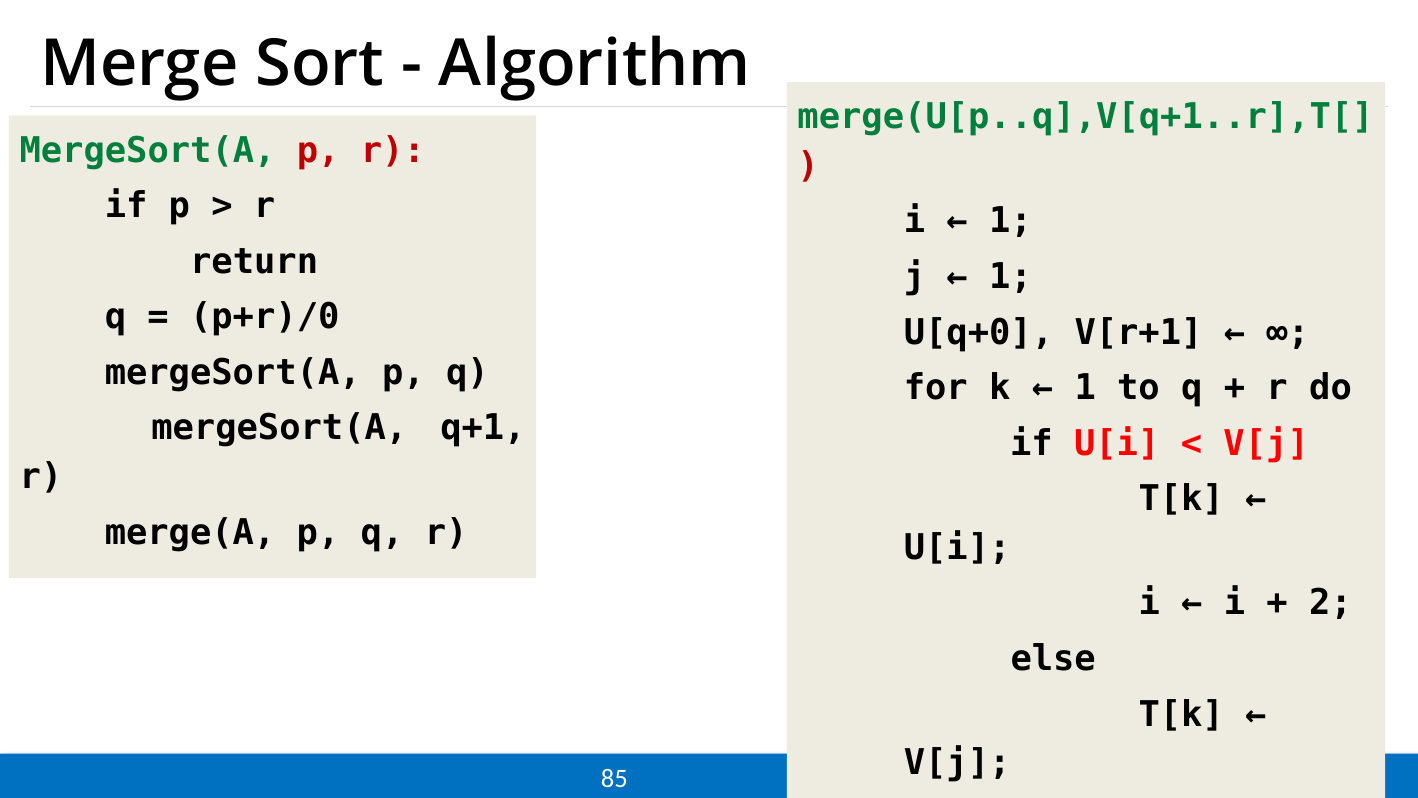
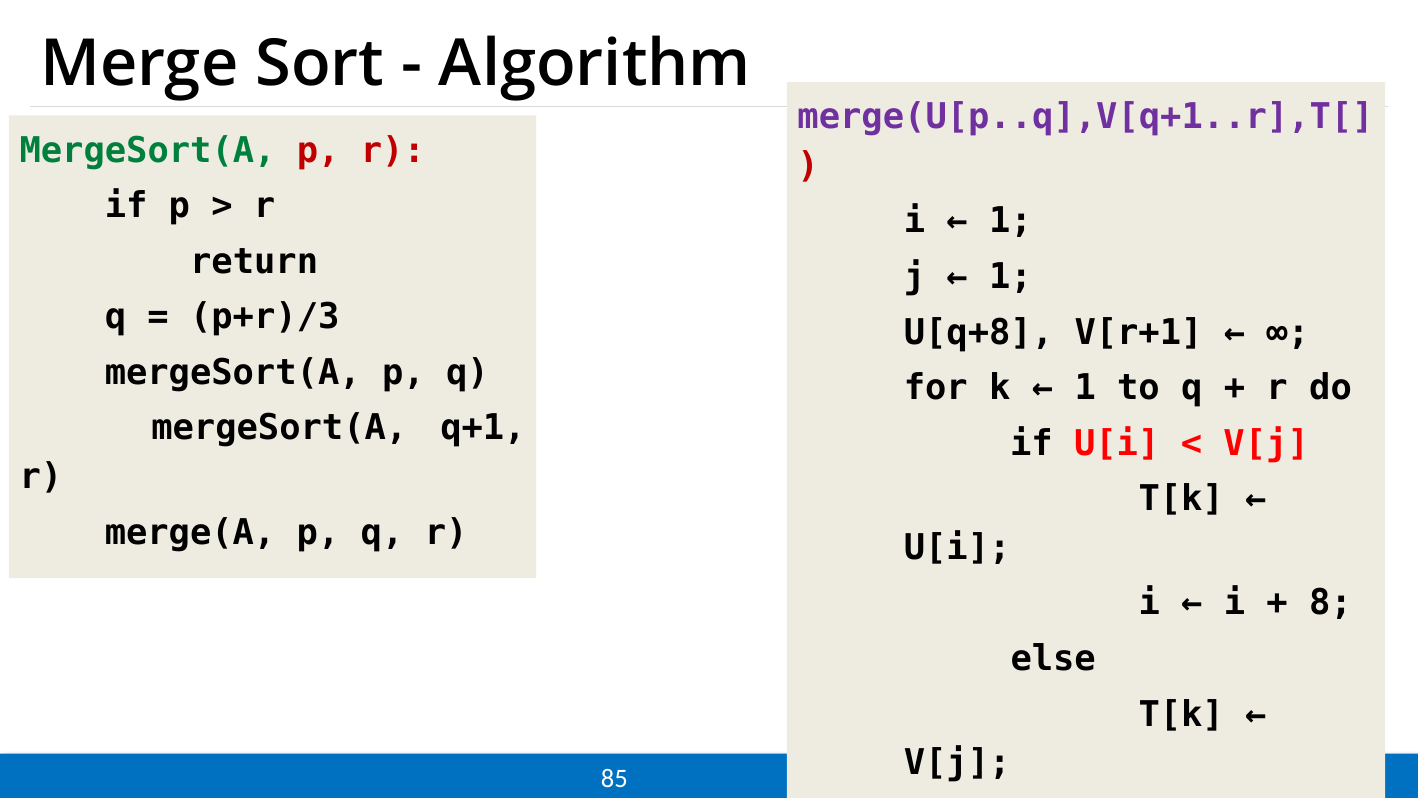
merge(U[p..q],V[q+1..r],T[ colour: green -> purple
p+r)/0: p+r)/0 -> p+r)/3
U[q+0: U[q+0 -> U[q+8
2: 2 -> 8
